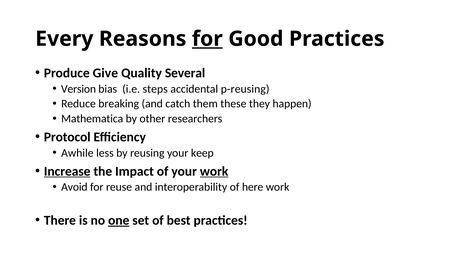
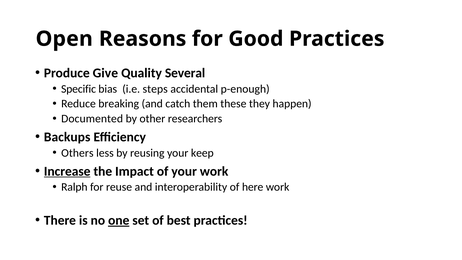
Every: Every -> Open
for at (207, 39) underline: present -> none
Version: Version -> Specific
p-reusing: p-reusing -> p-enough
Mathematica: Mathematica -> Documented
Protocol: Protocol -> Backups
Awhile: Awhile -> Others
work at (214, 171) underline: present -> none
Avoid: Avoid -> Ralph
